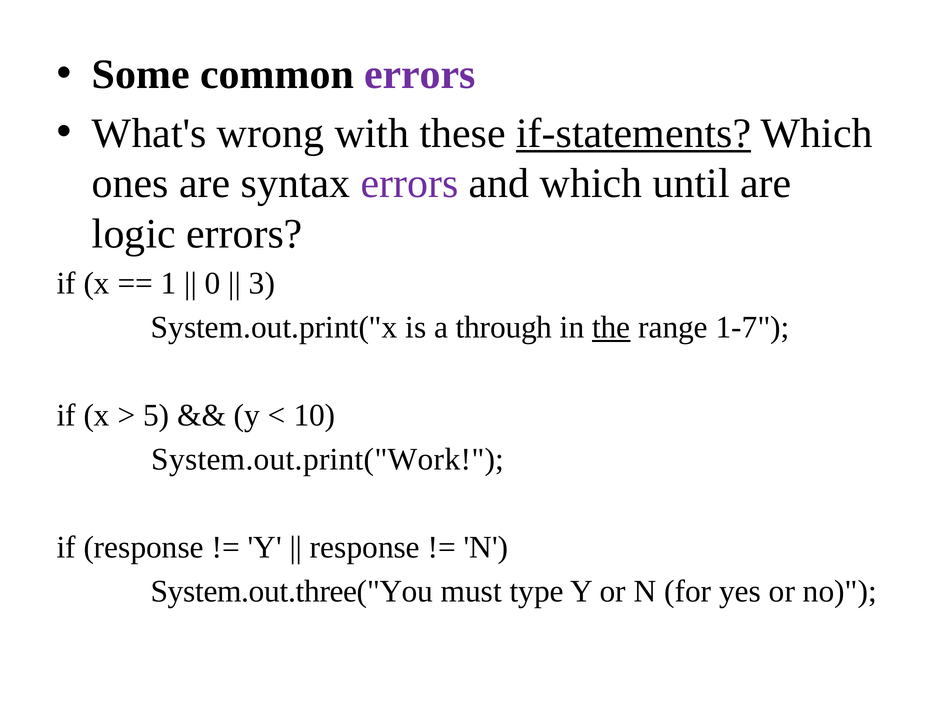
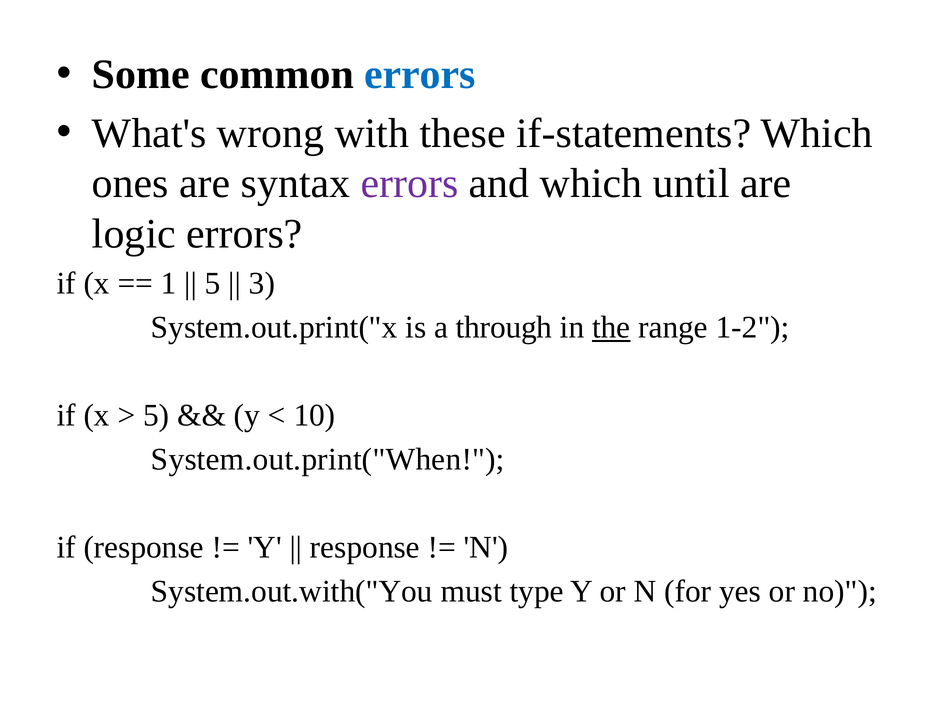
errors at (420, 75) colour: purple -> blue
if-statements underline: present -> none
0 at (213, 284): 0 -> 5
1-7: 1-7 -> 1-2
System.out.print("Work: System.out.print("Work -> System.out.print("When
System.out.three("You: System.out.three("You -> System.out.with("You
